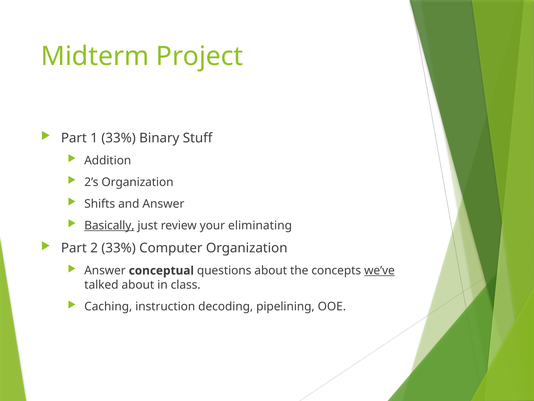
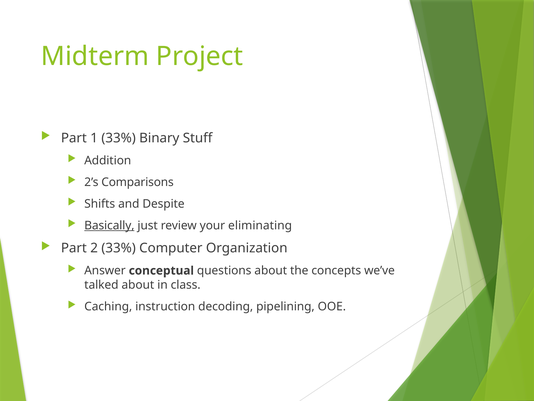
2’s Organization: Organization -> Comparisons
and Answer: Answer -> Despite
we’ve underline: present -> none
